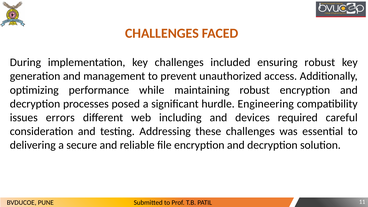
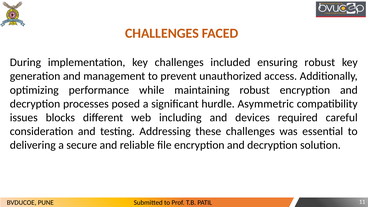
Engineering: Engineering -> Asymmetric
errors: errors -> blocks
